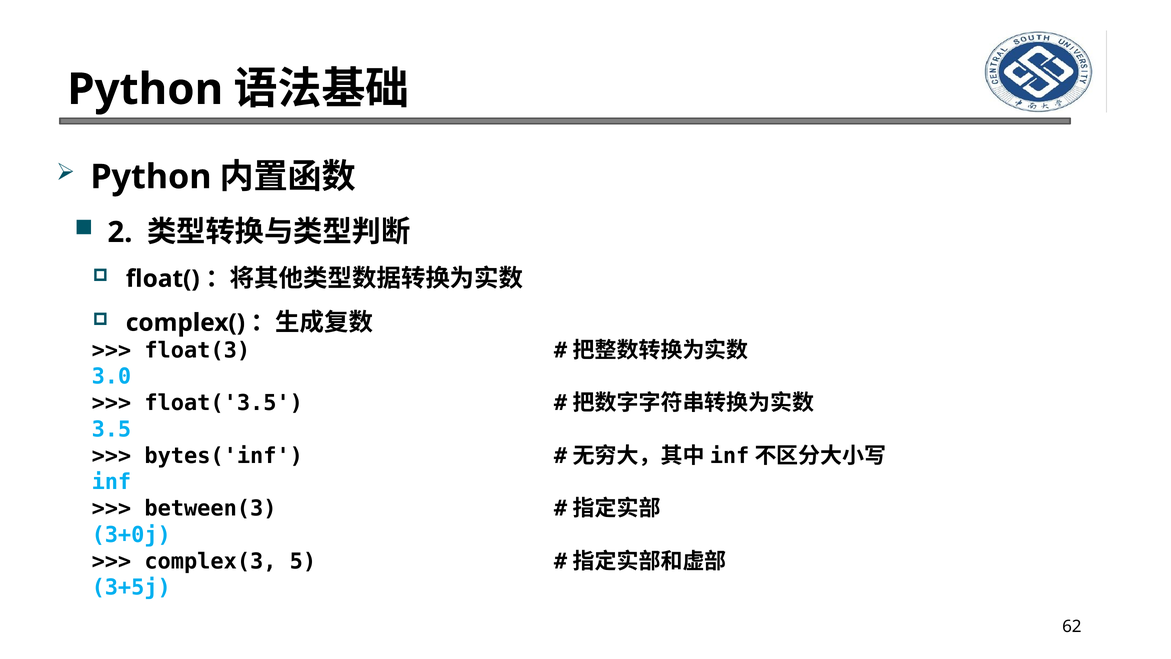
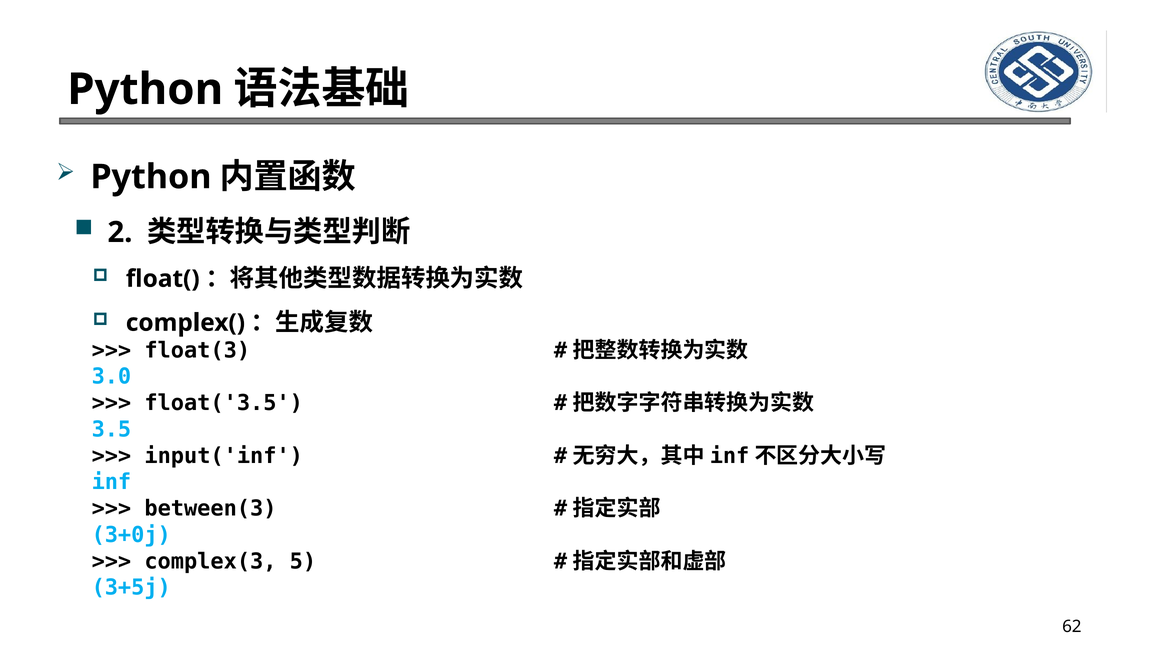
bytes('inf: bytes('inf -> input('inf
